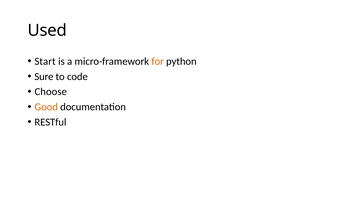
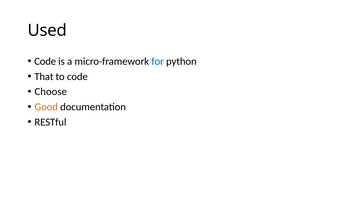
Start at (45, 61): Start -> Code
for colour: orange -> blue
Sure: Sure -> That
